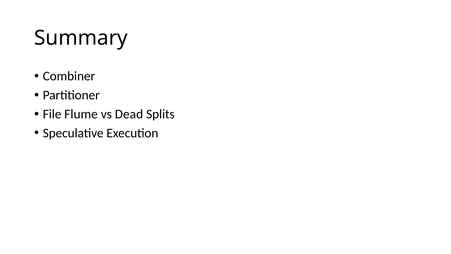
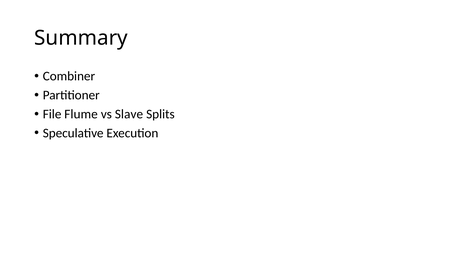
Dead: Dead -> Slave
